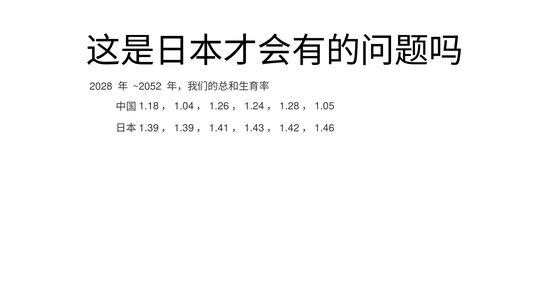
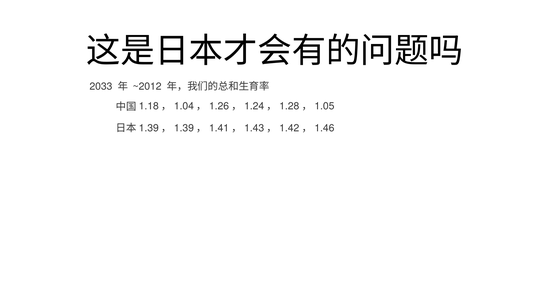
2028: 2028 -> 2033
~2052: ~2052 -> ~2012
